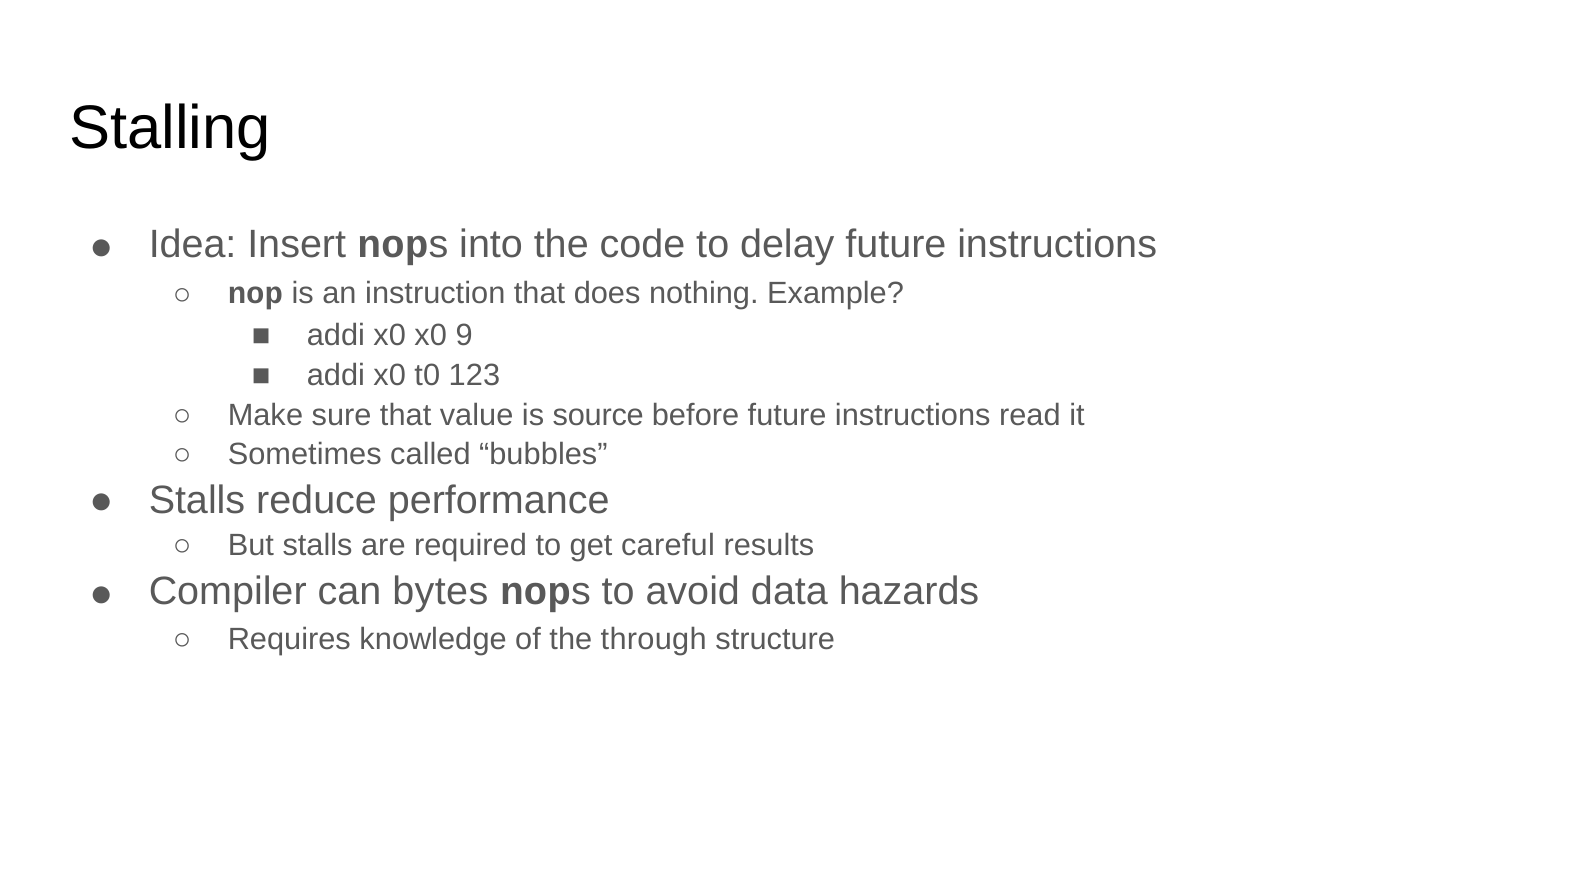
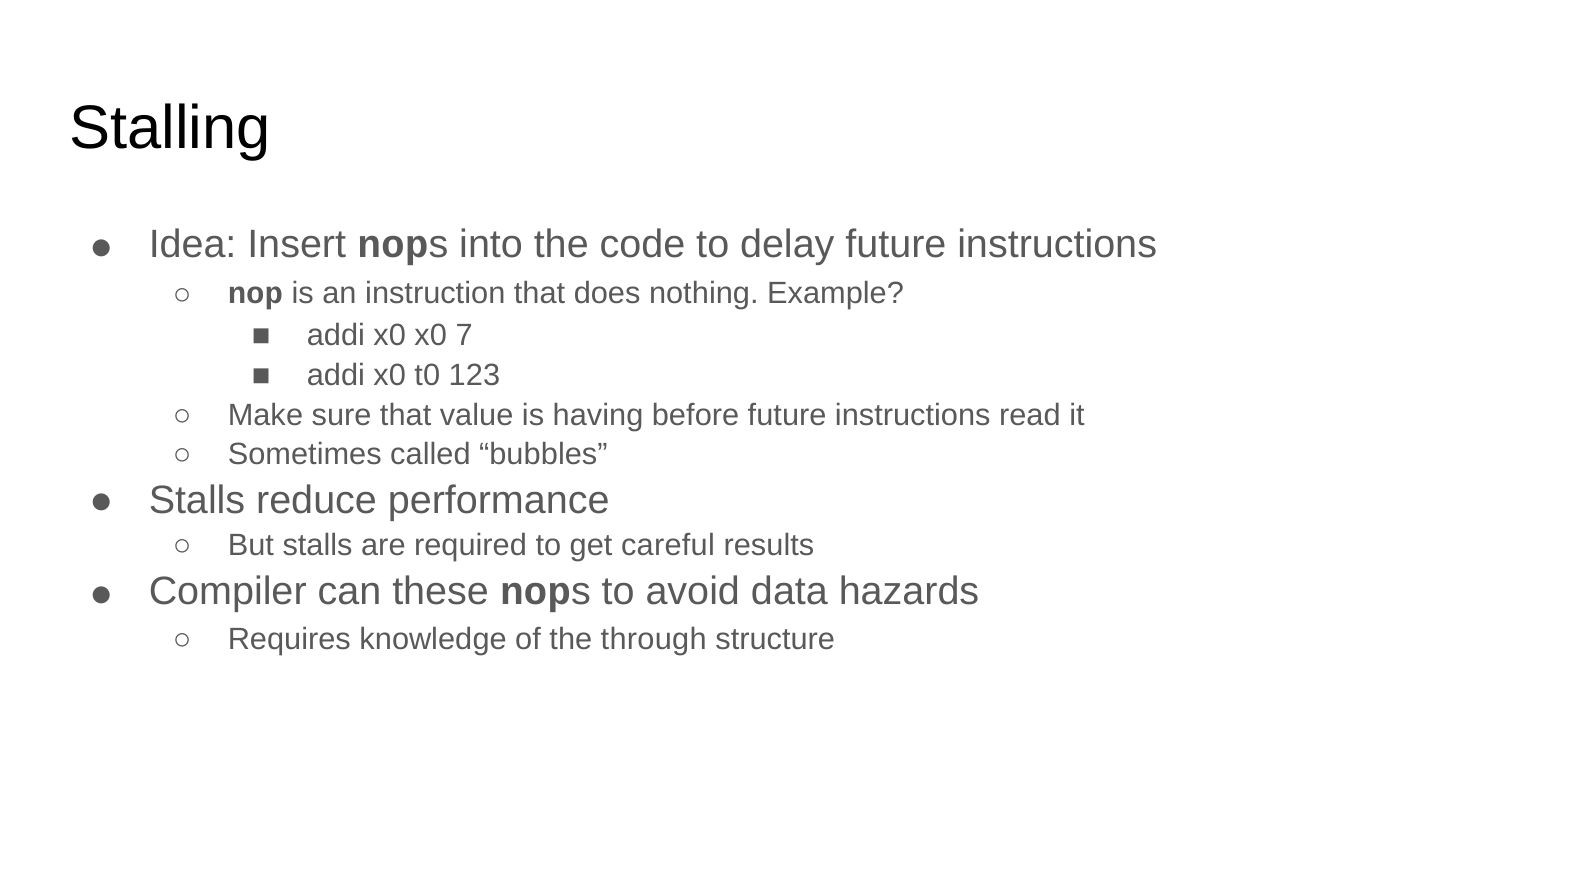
9: 9 -> 7
source: source -> having
bytes: bytes -> these
